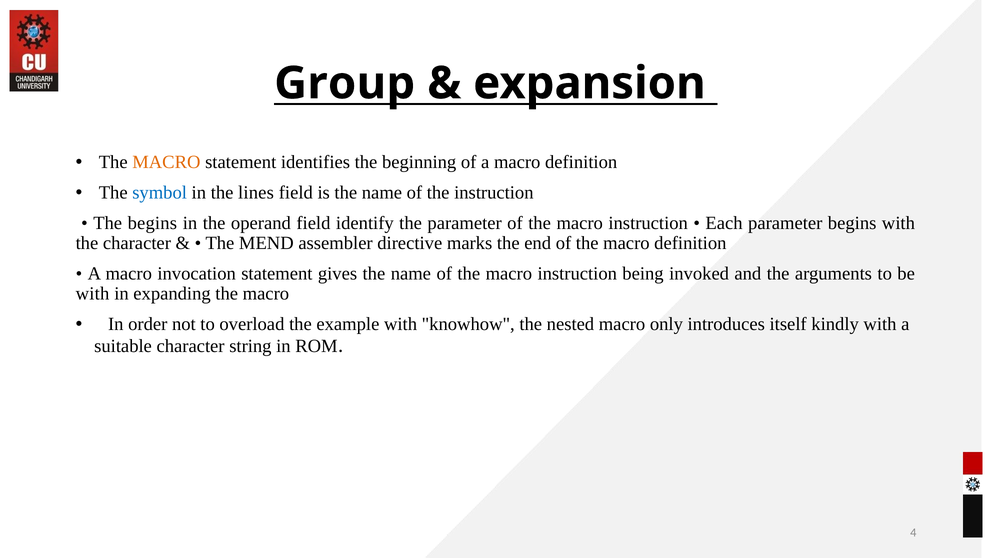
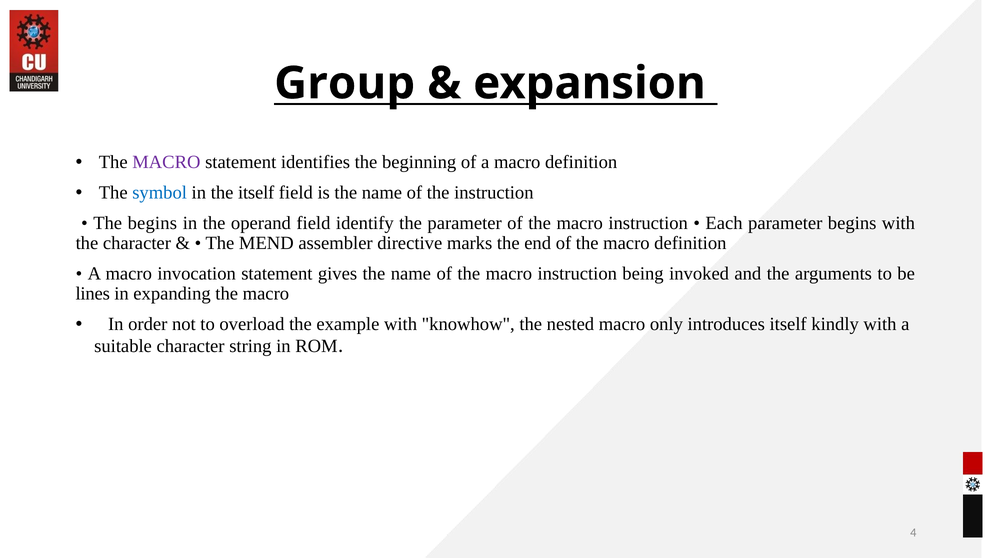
MACRO at (166, 162) colour: orange -> purple
the lines: lines -> itself
with at (93, 294): with -> lines
